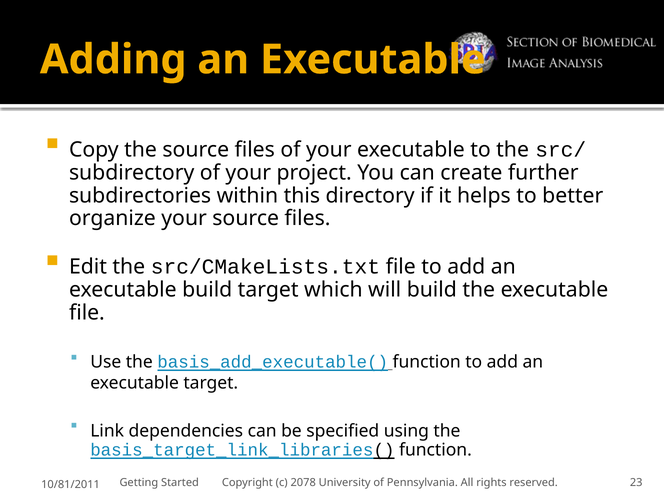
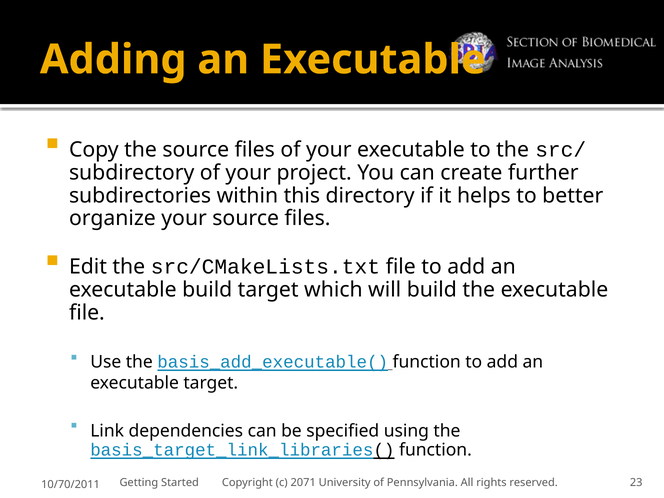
2078: 2078 -> 2071
10/81/2011: 10/81/2011 -> 10/70/2011
